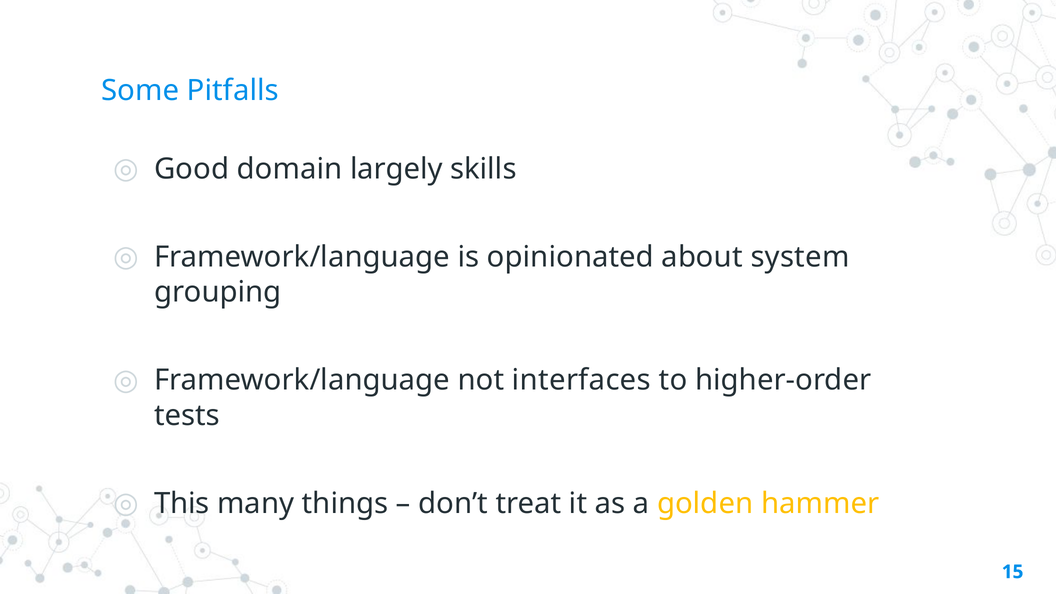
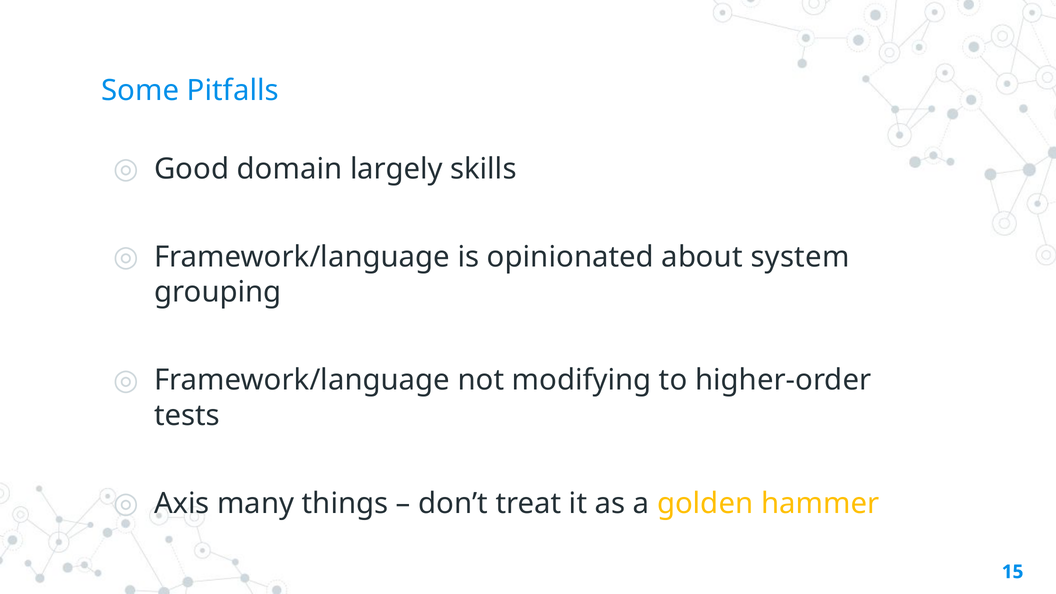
interfaces: interfaces -> modifying
This: This -> Axis
